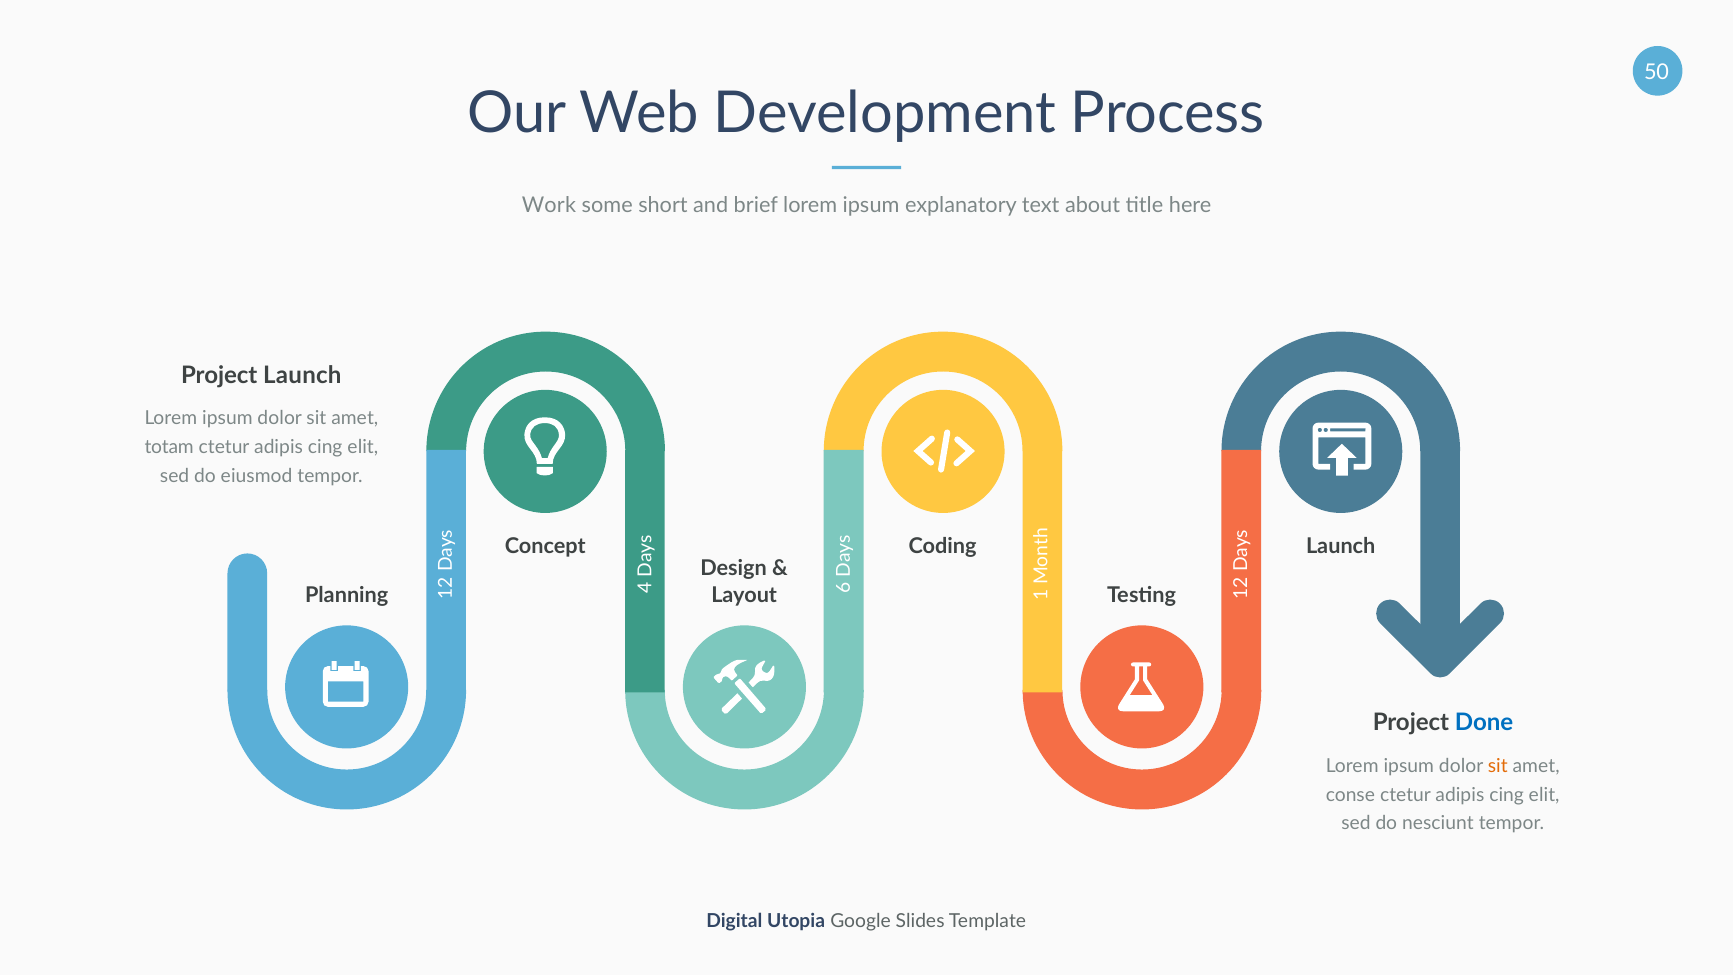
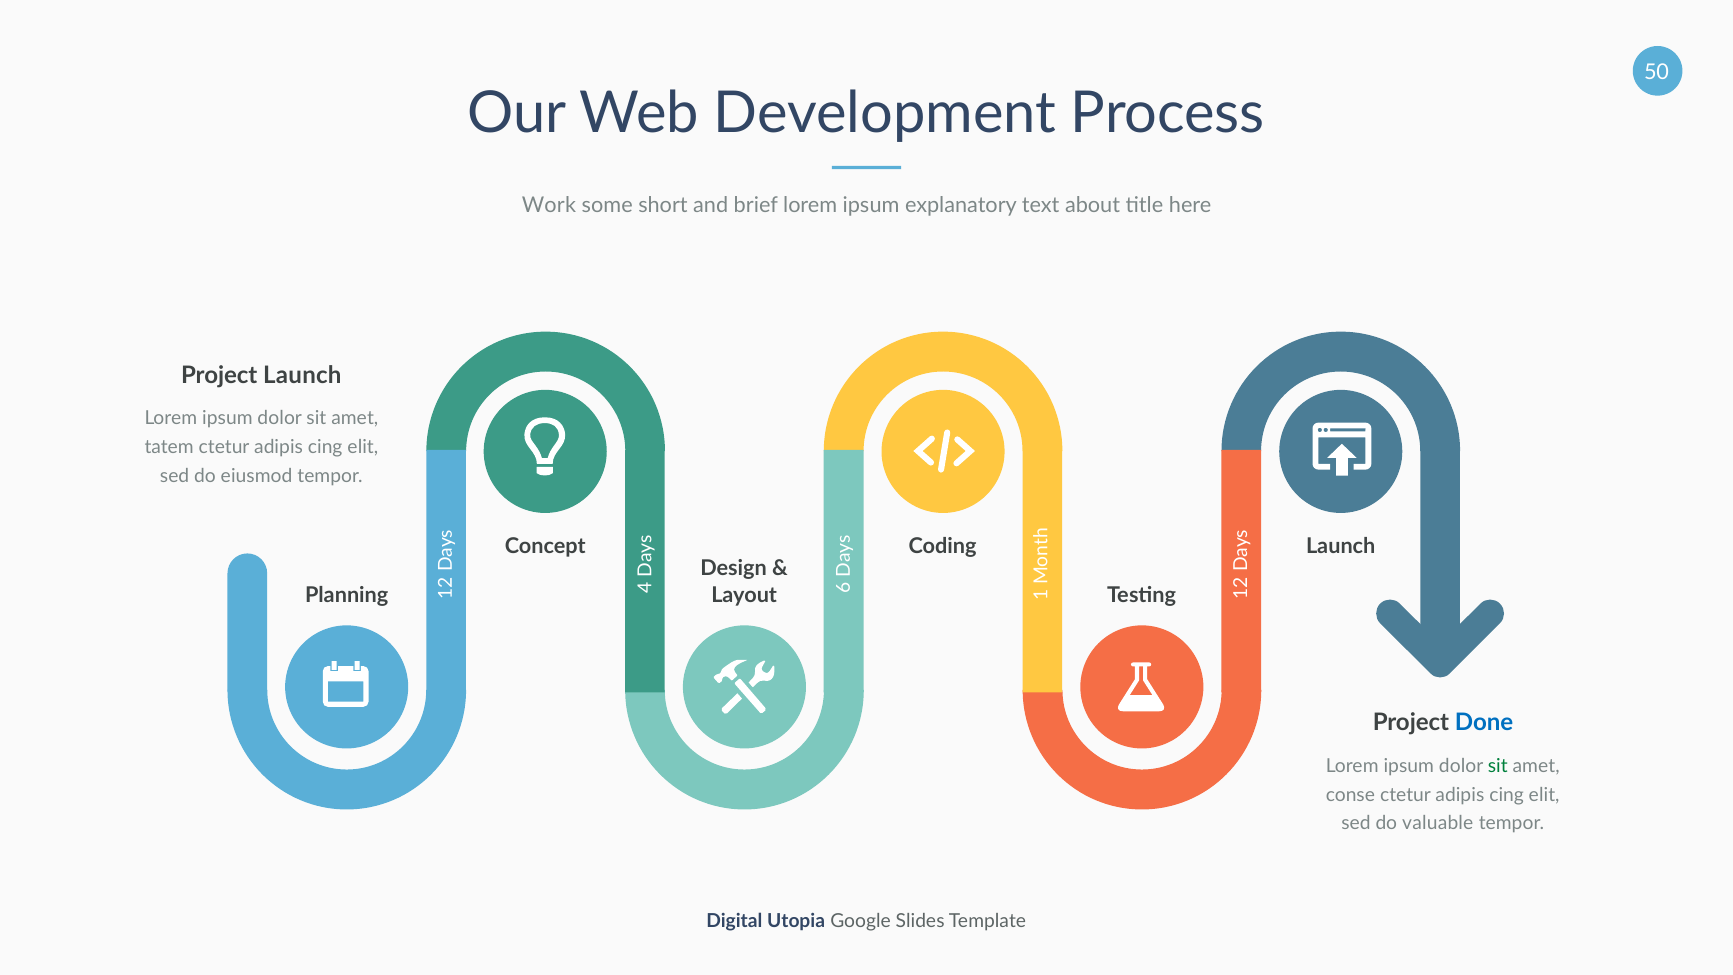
totam: totam -> tatem
sit at (1498, 766) colour: orange -> green
nesciunt: nesciunt -> valuable
